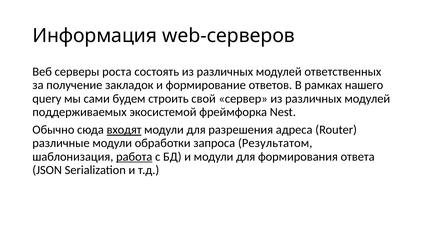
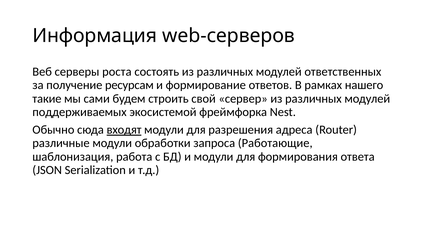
закладок: закладок -> ресурсам
query: query -> такие
Результатом: Результатом -> Работающие
работа underline: present -> none
